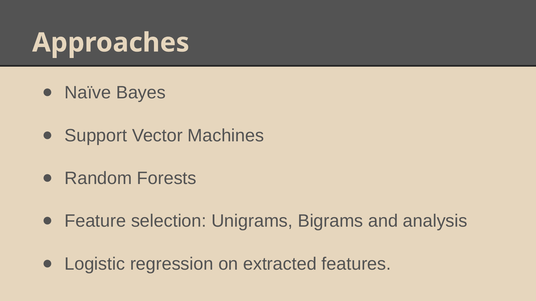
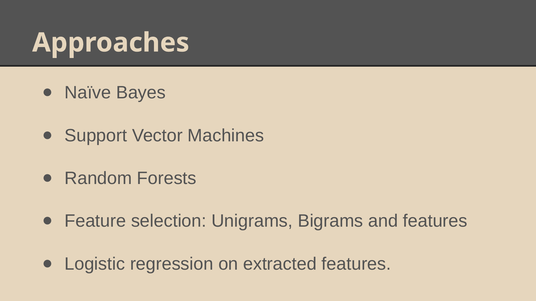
and analysis: analysis -> features
